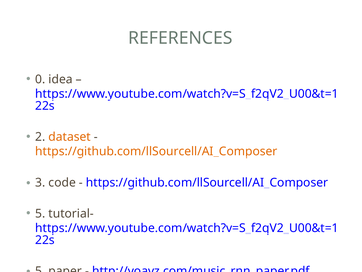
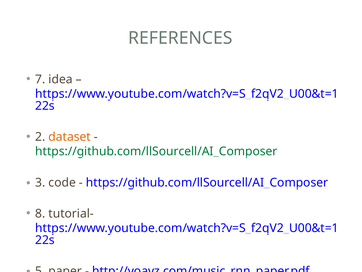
0: 0 -> 7
https://github.com/llSourcell/AI_Composer at (156, 151) colour: orange -> green
5 at (40, 213): 5 -> 8
